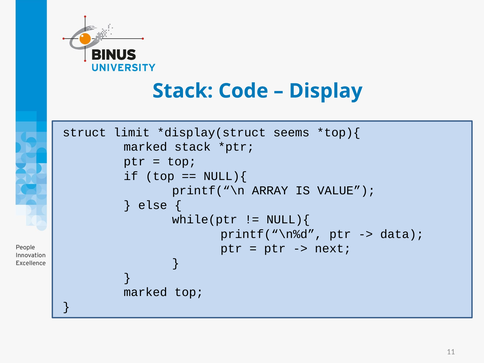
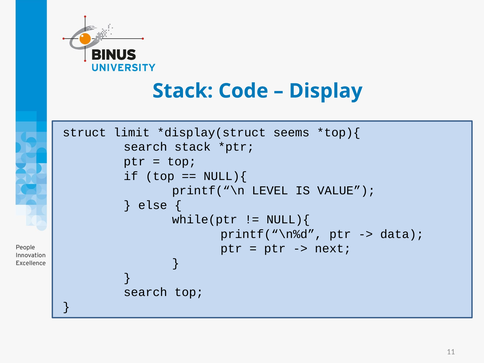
marked at (145, 147): marked -> search
ARRAY: ARRAY -> LEVEL
marked at (145, 292): marked -> search
